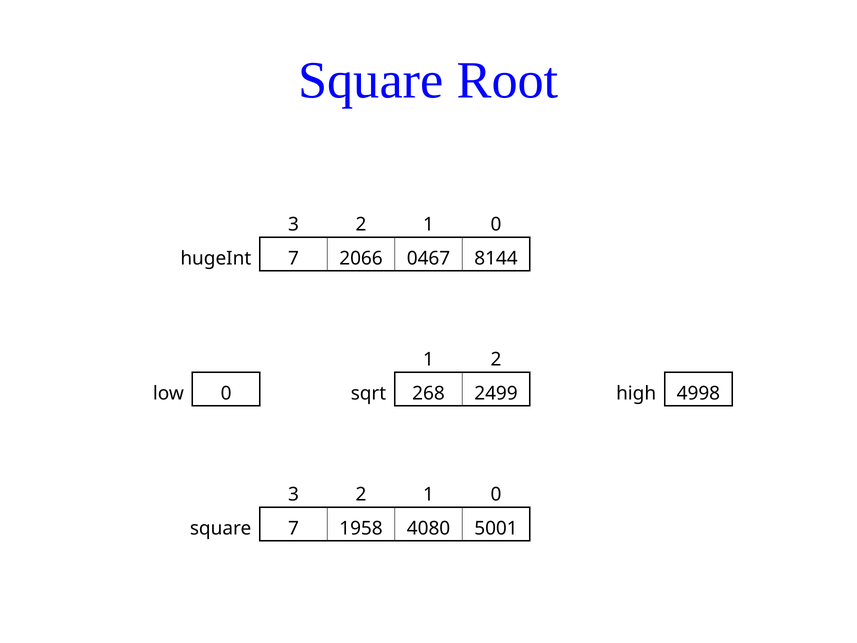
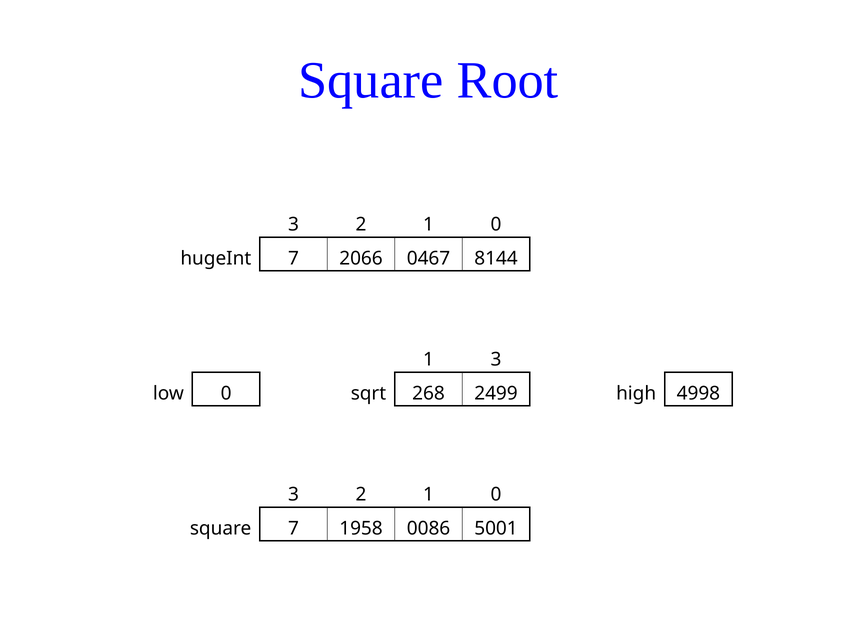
1 2: 2 -> 3
4080: 4080 -> 0086
